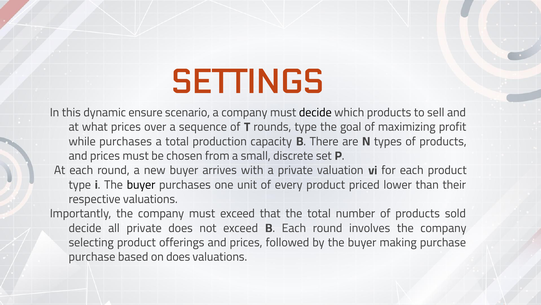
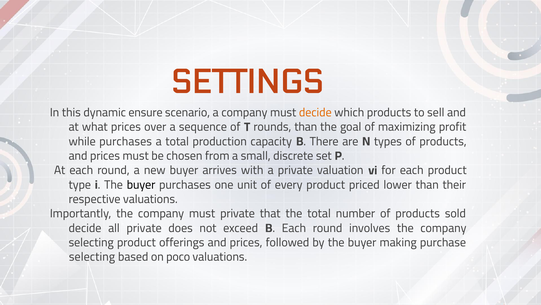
decide at (315, 112) colour: black -> orange
rounds type: type -> than
must exceed: exceed -> private
purchase at (92, 256): purchase -> selecting
on does: does -> poco
